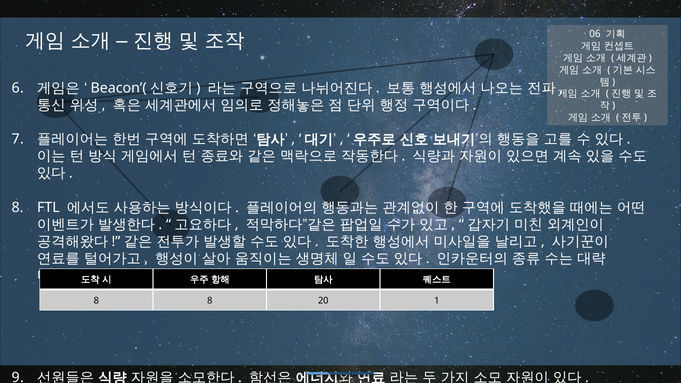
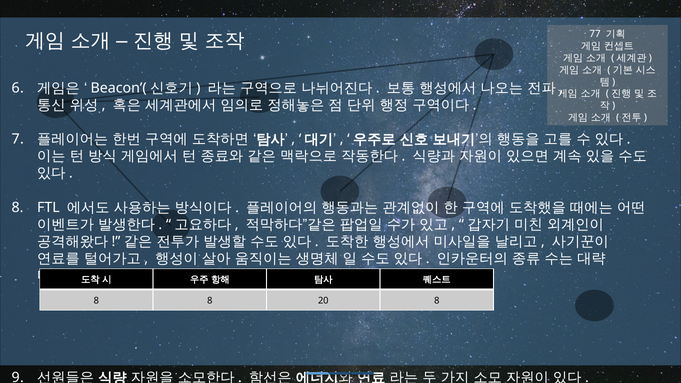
06: 06 -> 77
20 1: 1 -> 8
